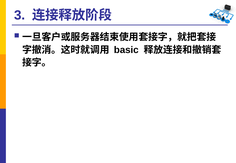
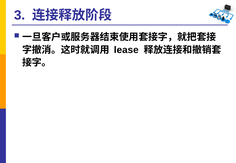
basic: basic -> lease
